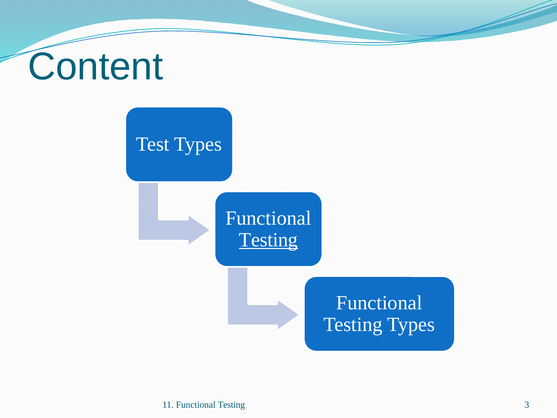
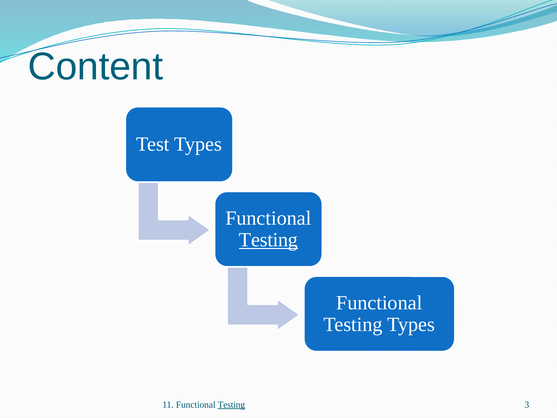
Testing at (231, 404) underline: none -> present
